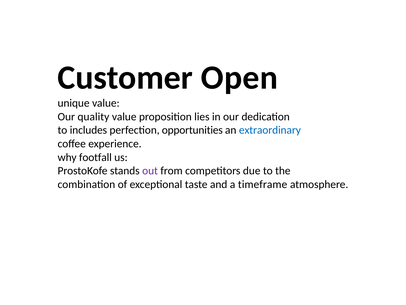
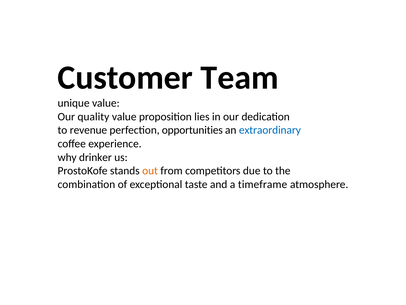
Open: Open -> Team
includes: includes -> revenue
footfall: footfall -> drinker
out colour: purple -> orange
